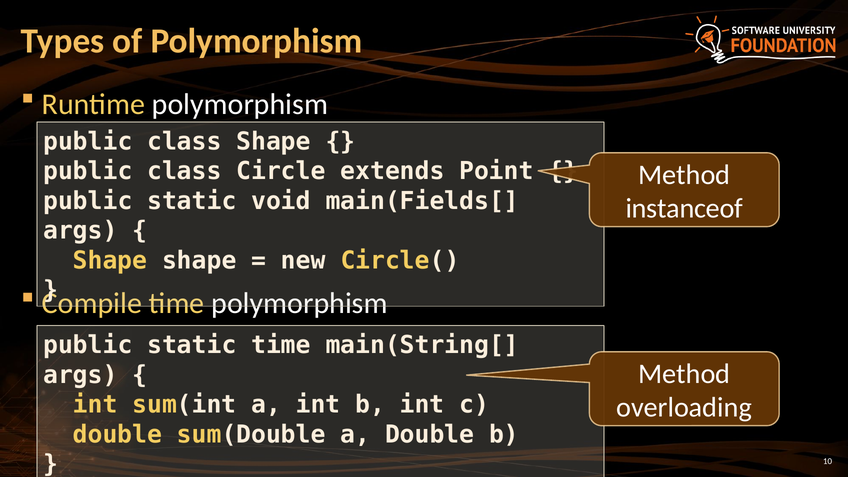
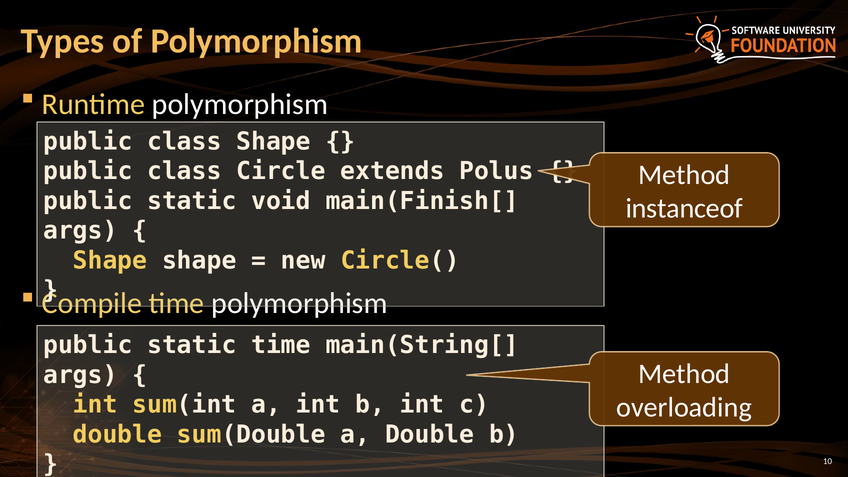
Point: Point -> Polus
main(Fields[: main(Fields[ -> main(Finish[
